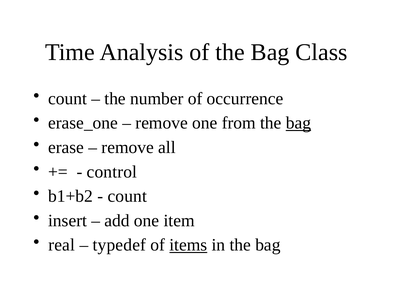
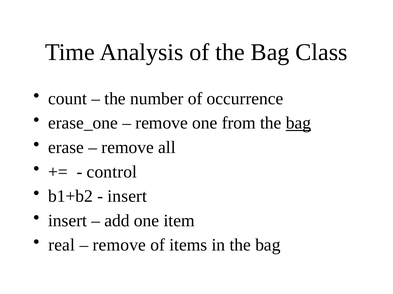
count at (127, 197): count -> insert
typedef at (119, 246): typedef -> remove
items underline: present -> none
